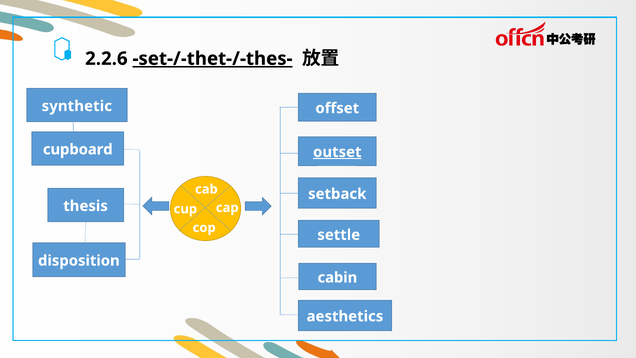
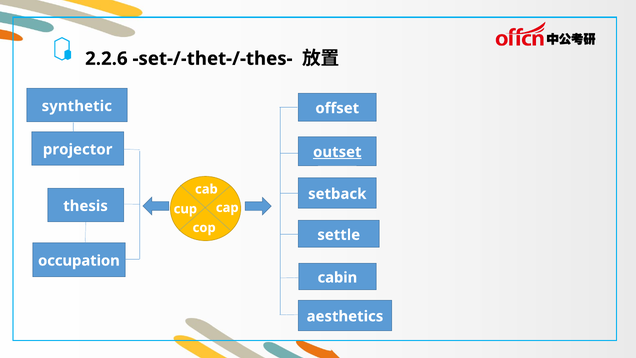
set-/-thet-/-thes- underline: present -> none
cupboard: cupboard -> projector
disposition: disposition -> occupation
